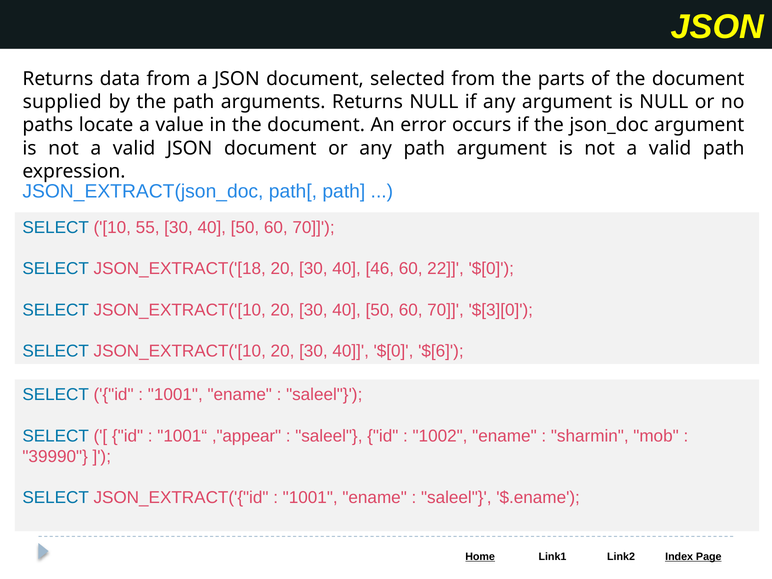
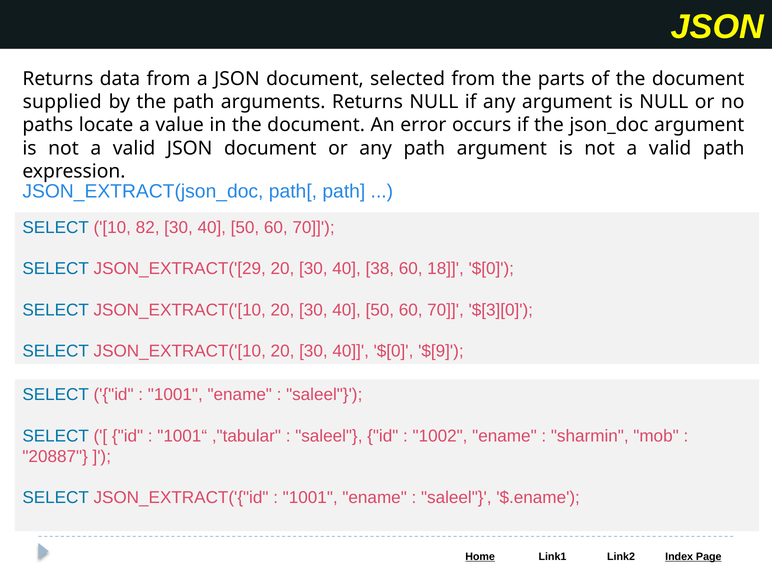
55: 55 -> 82
JSON_EXTRACT('[18: JSON_EXTRACT('[18 -> JSON_EXTRACT('[29
46: 46 -> 38
22: 22 -> 18
$[6: $[6 -> $[9
,"appear: ,"appear -> ,"tabular
39990: 39990 -> 20887
